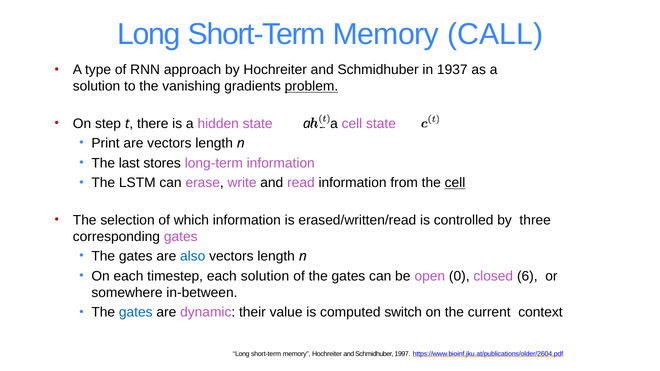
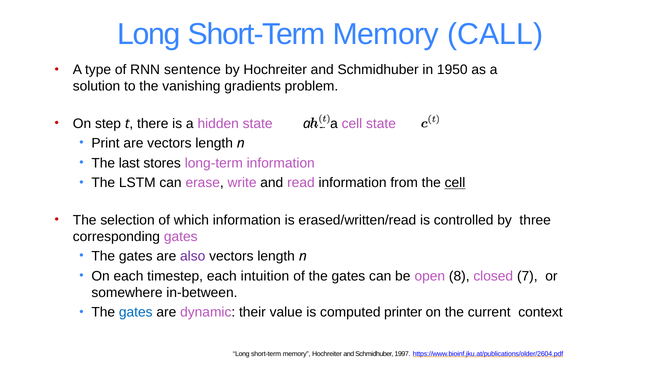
approach: approach -> sentence
1937: 1937 -> 1950
problem underline: present -> none
also colour: blue -> purple
each solution: solution -> intuition
0: 0 -> 8
6: 6 -> 7
switch: switch -> printer
